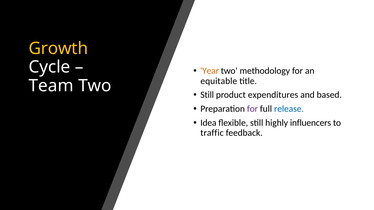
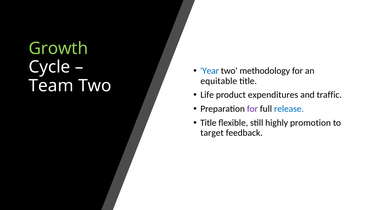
Growth colour: yellow -> light green
Year colour: orange -> blue
Still at (207, 95): Still -> Life
based: based -> traffic
Idea at (208, 123): Idea -> Title
influencers: influencers -> promotion
traffic: traffic -> target
